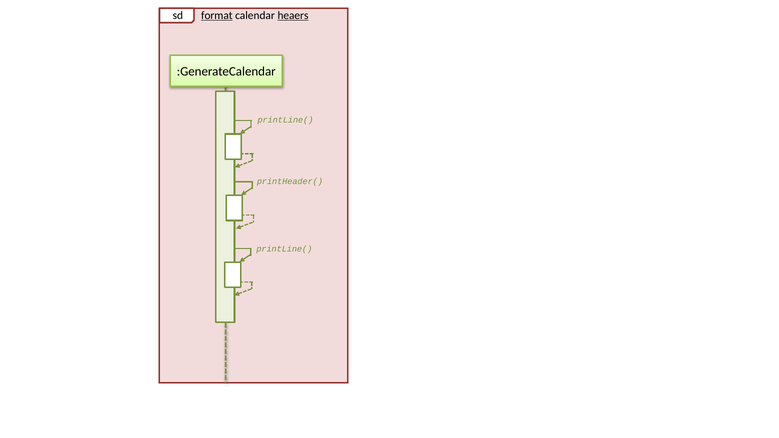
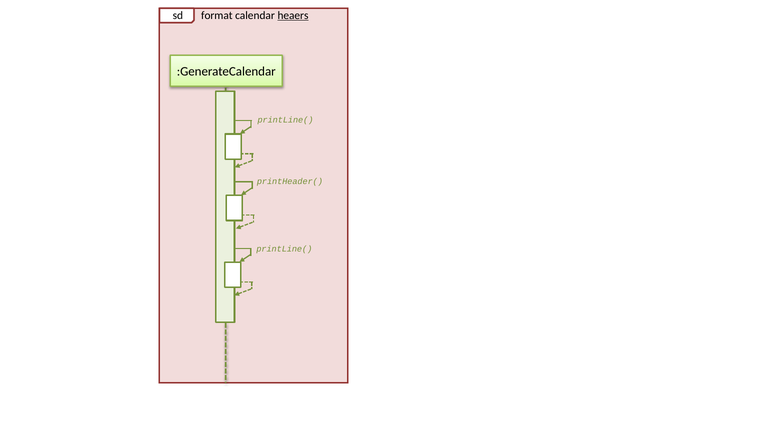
format underline: present -> none
